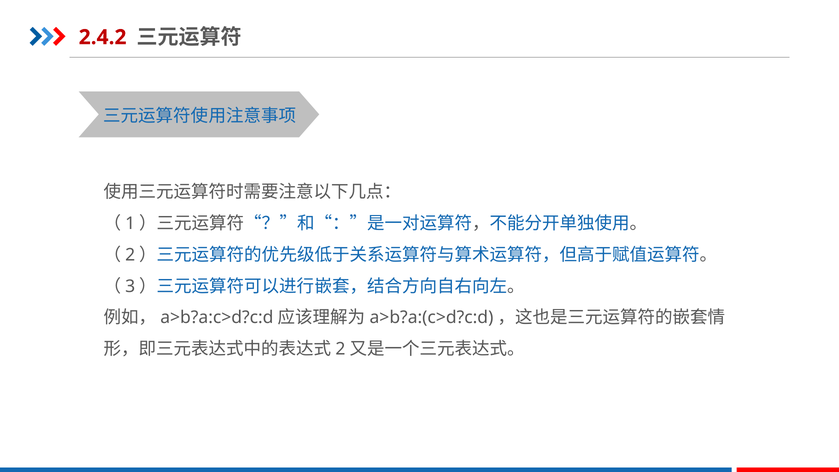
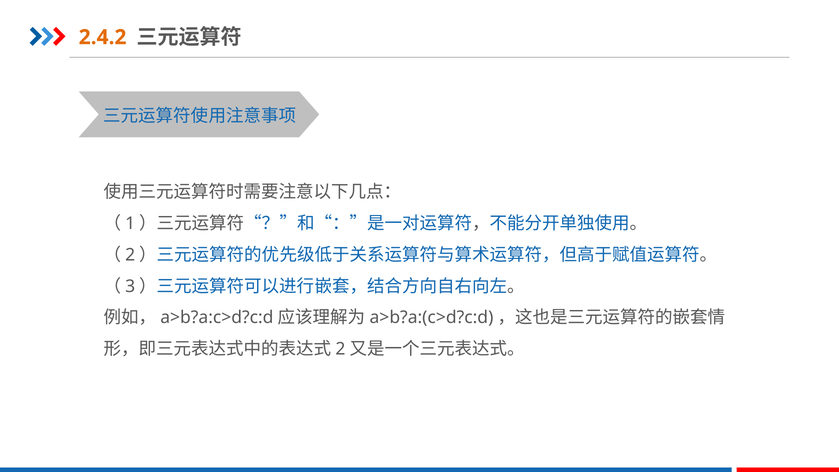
2.4.2 colour: red -> orange
